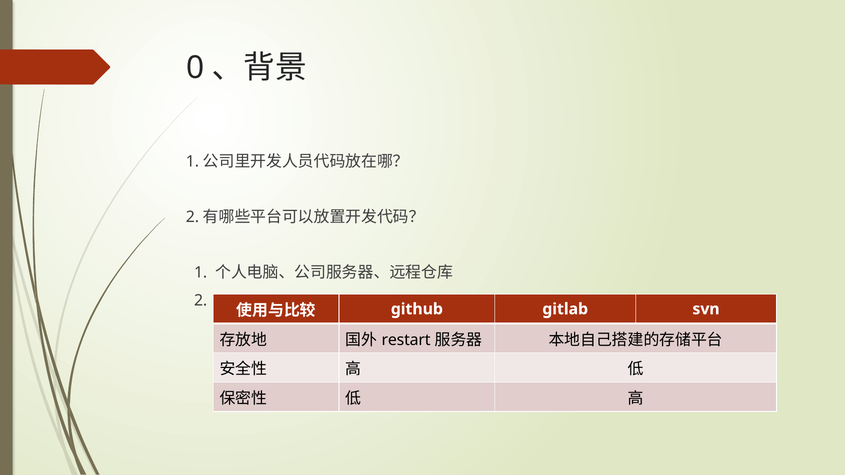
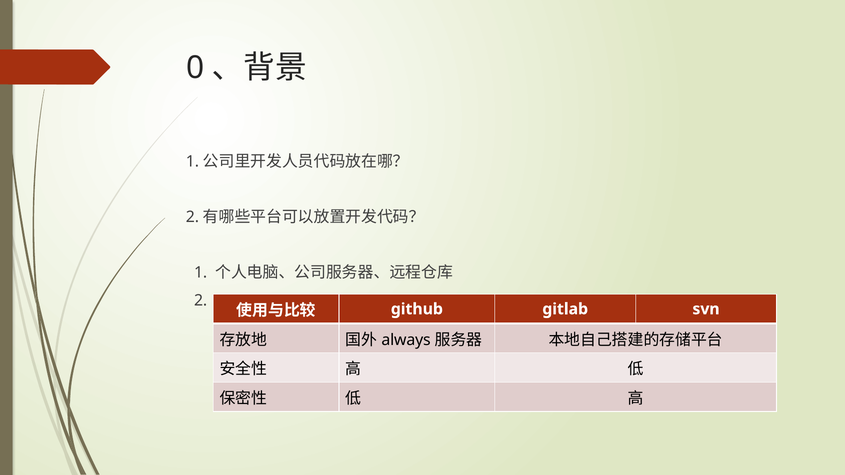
restart: restart -> always
